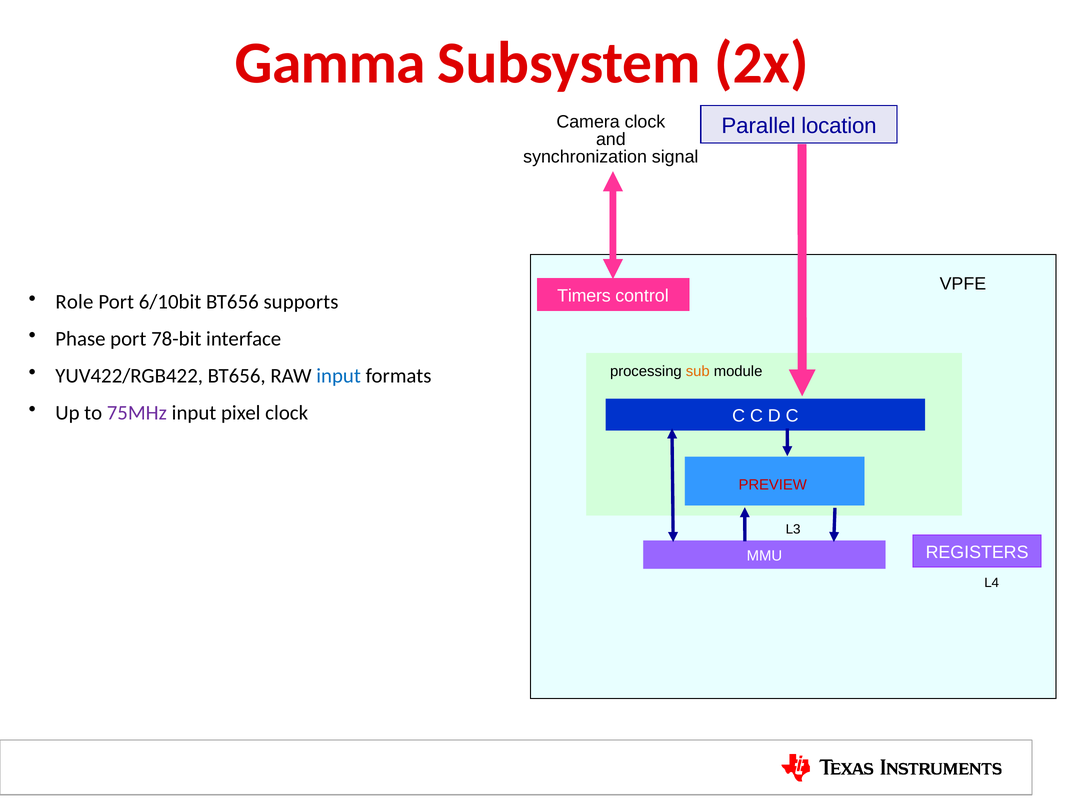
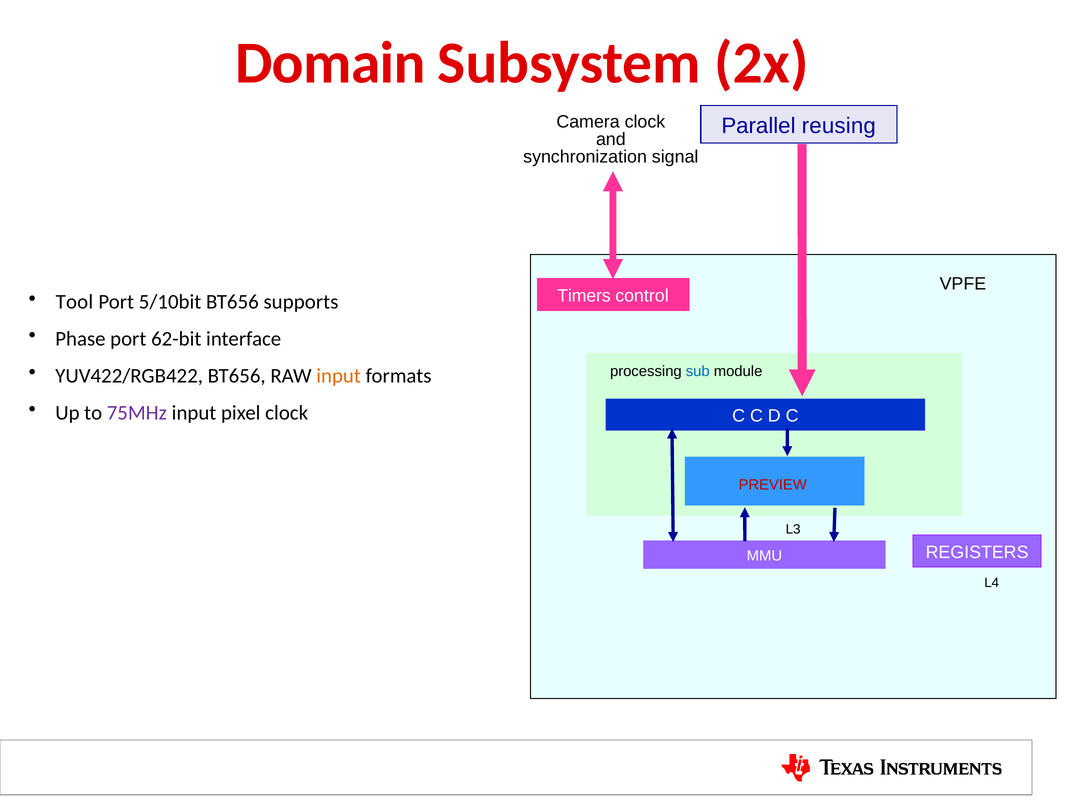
Gamma: Gamma -> Domain
location: location -> reusing
Role: Role -> Tool
6/10bit: 6/10bit -> 5/10bit
78-bit: 78-bit -> 62-bit
sub colour: orange -> blue
input at (339, 376) colour: blue -> orange
